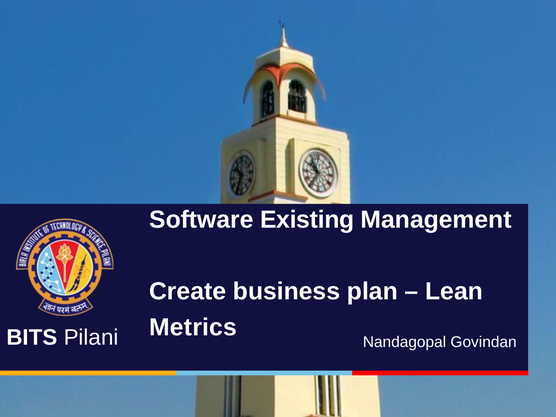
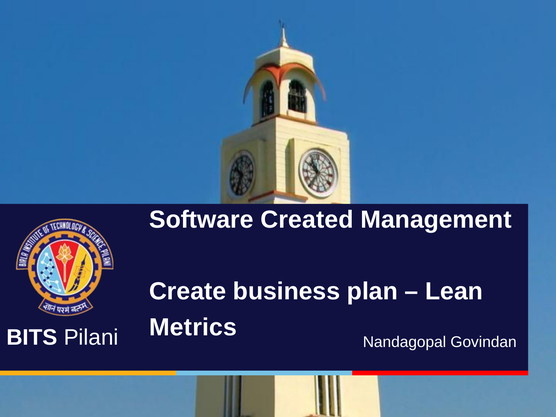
Existing: Existing -> Created
